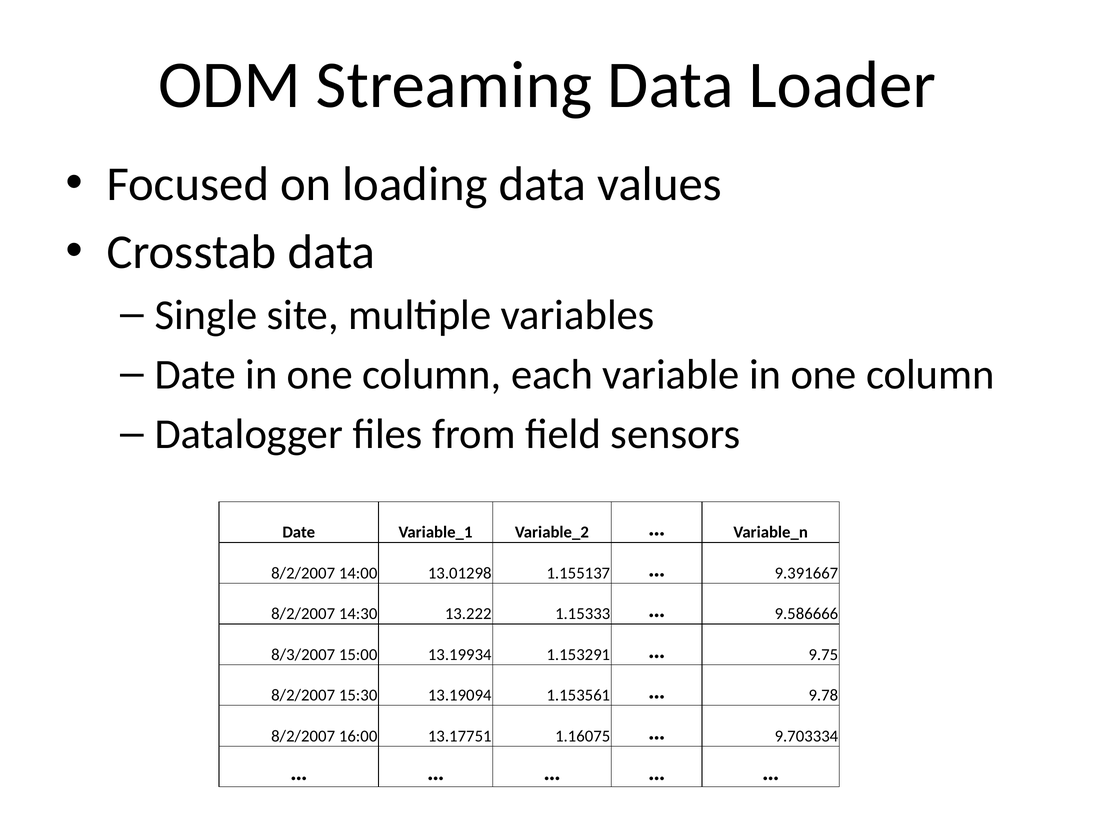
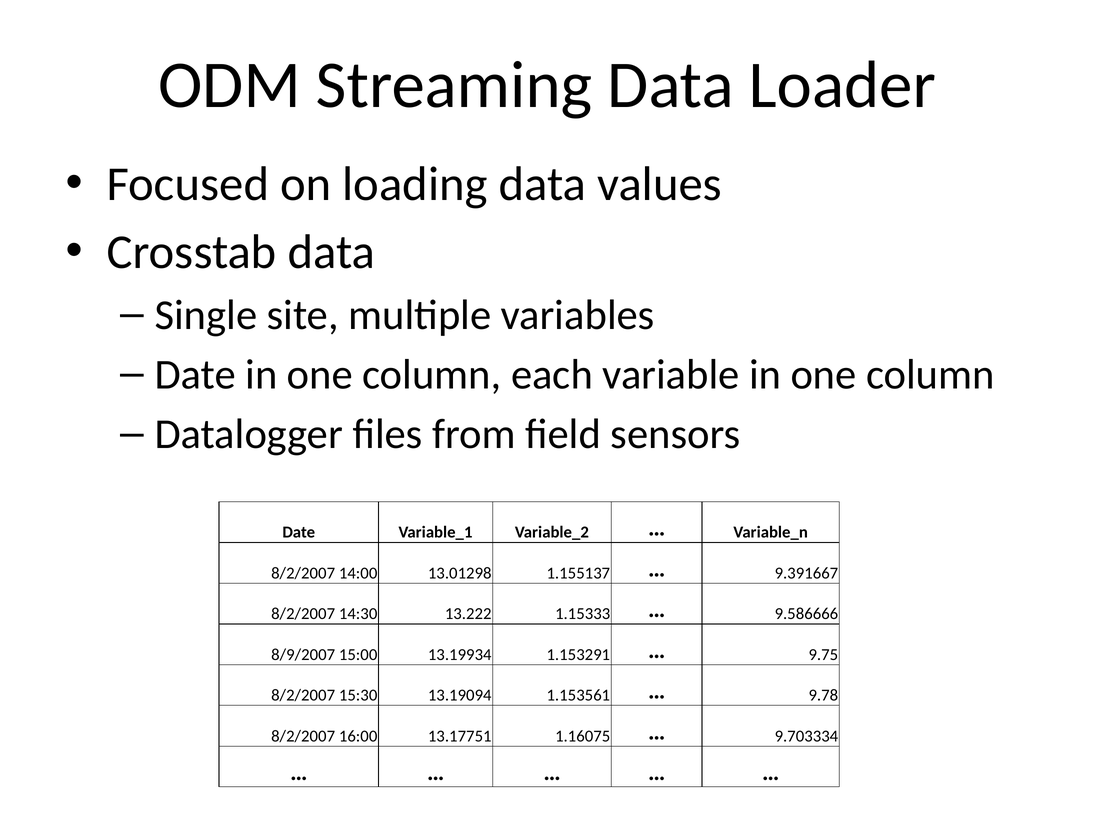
8/3/2007: 8/3/2007 -> 8/9/2007
